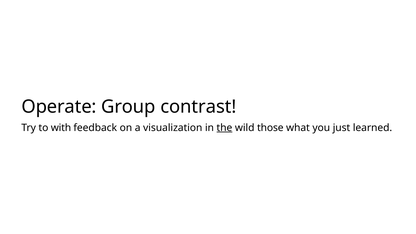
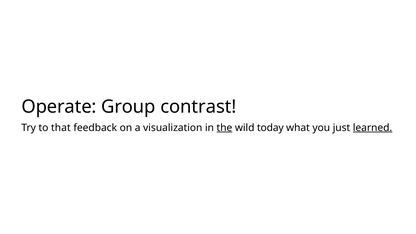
with: with -> that
those: those -> today
learned underline: none -> present
